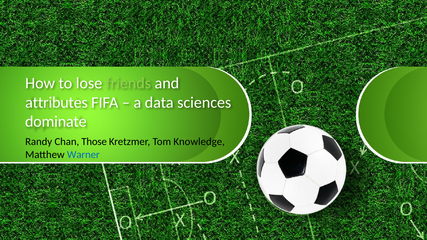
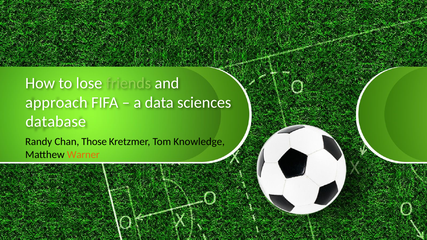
attributes: attributes -> approach
dominate: dominate -> database
Warner colour: blue -> orange
